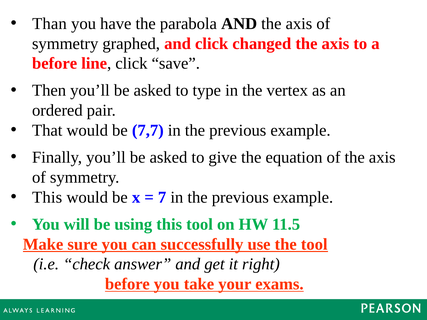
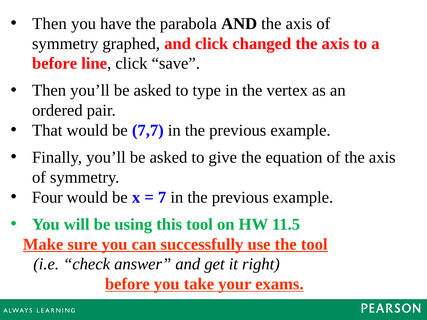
Than at (49, 24): Than -> Then
This at (47, 197): This -> Four
